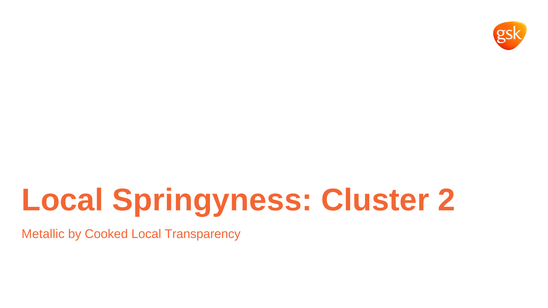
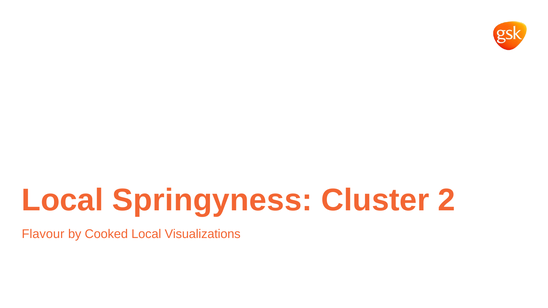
Metallic: Metallic -> Flavour
Transparency: Transparency -> Visualizations
